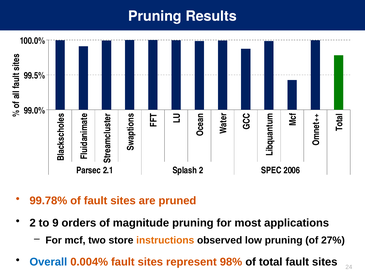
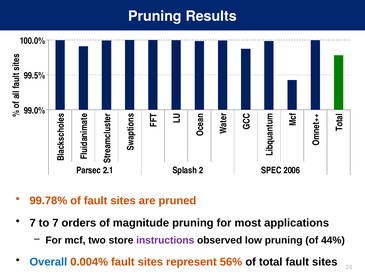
2 at (33, 223): 2 -> 7
to 9: 9 -> 7
instructions colour: orange -> purple
27%: 27% -> 44%
98%: 98% -> 56%
